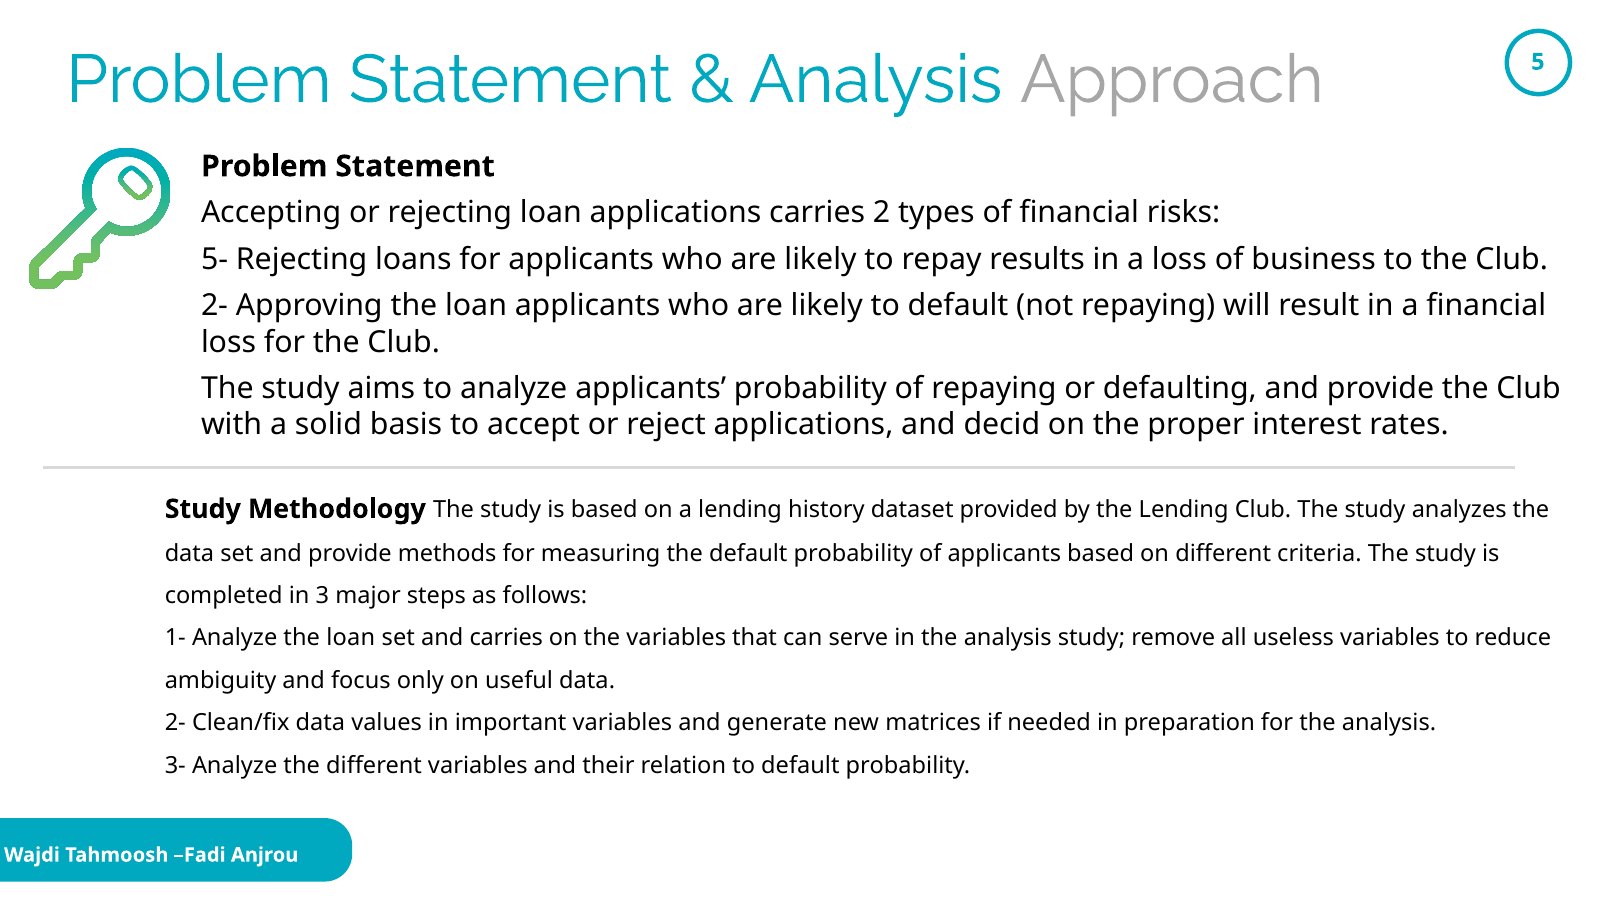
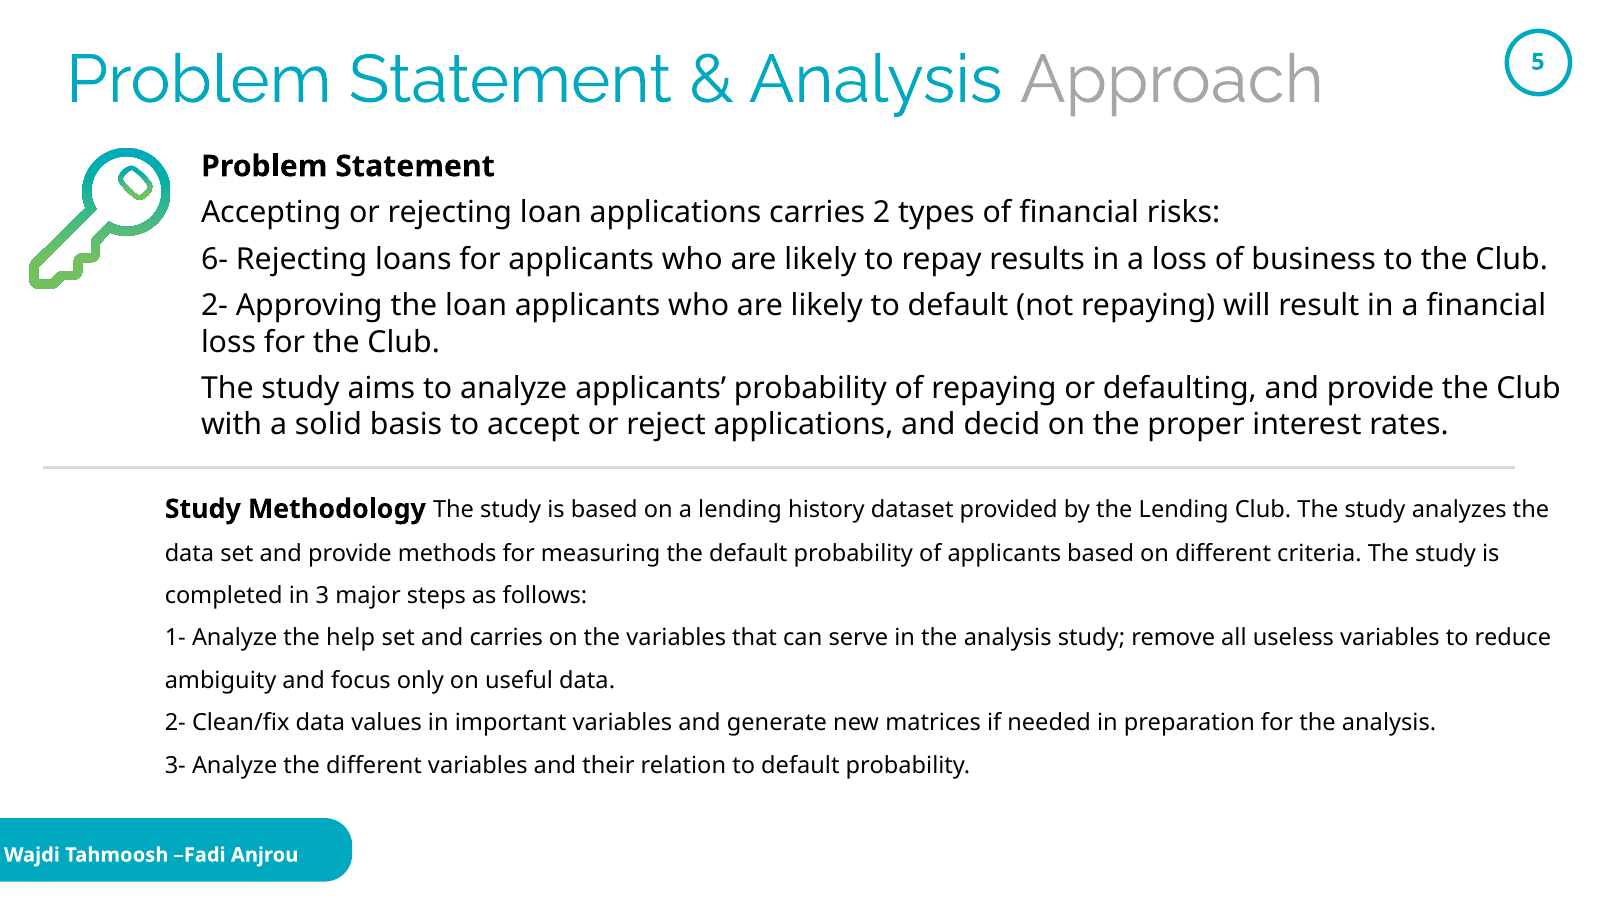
5-: 5- -> 6-
Analyze the loan: loan -> help
